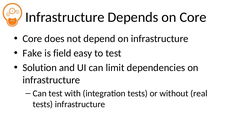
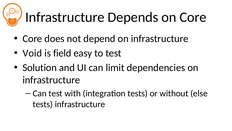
Fake: Fake -> Void
real: real -> else
